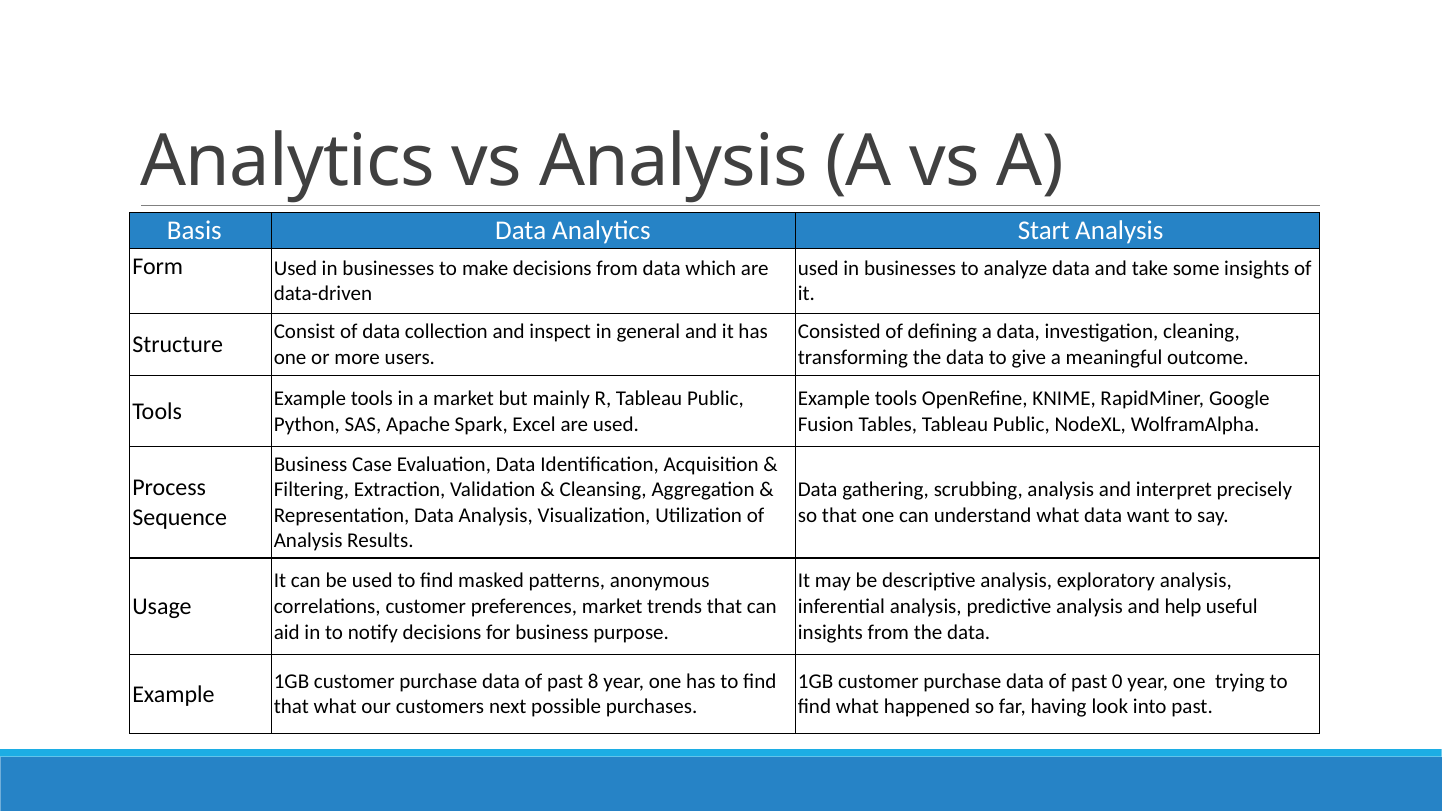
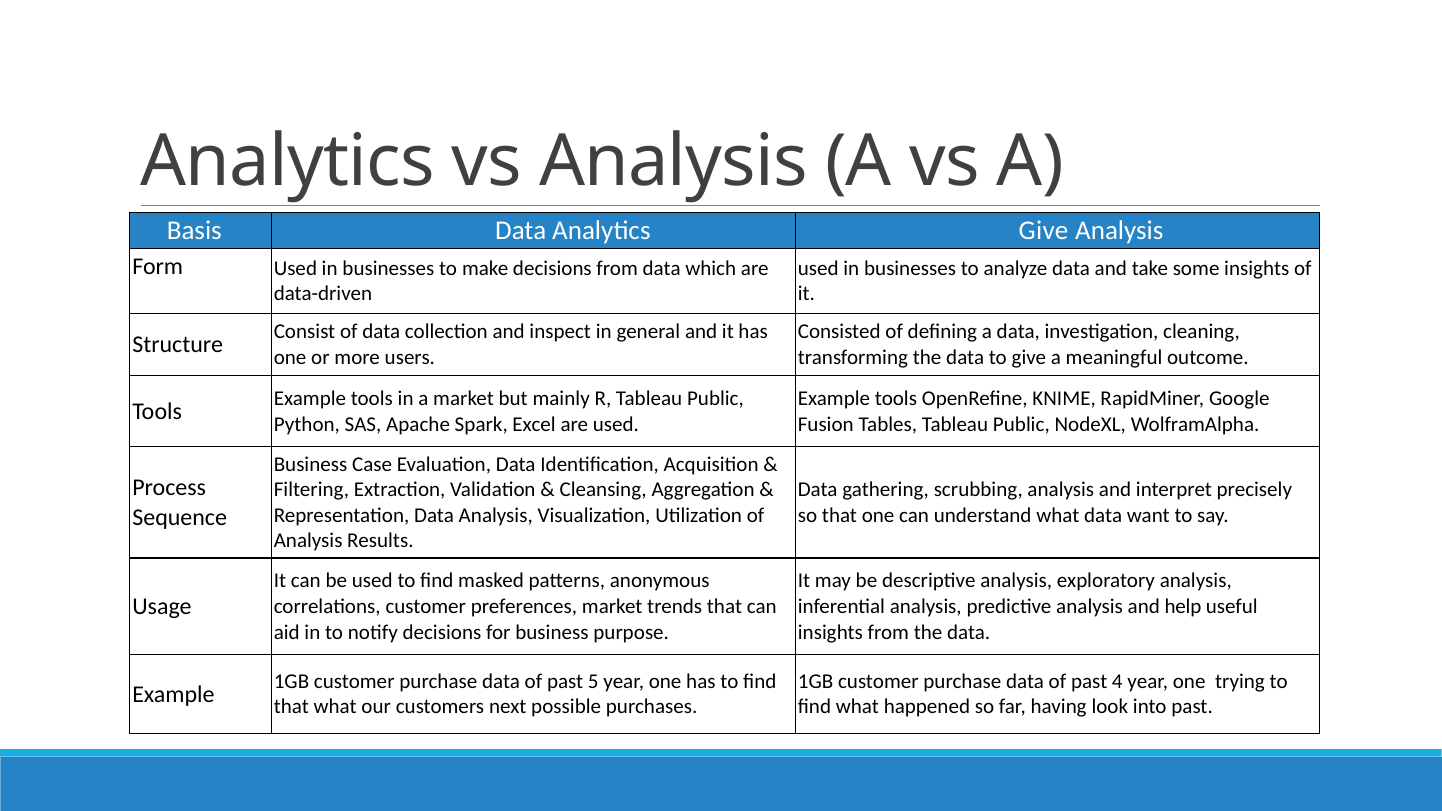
Analytics Start: Start -> Give
8: 8 -> 5
0: 0 -> 4
